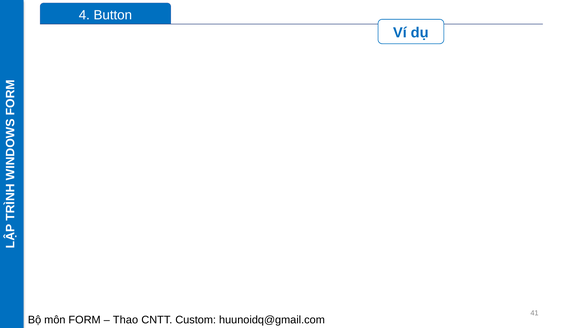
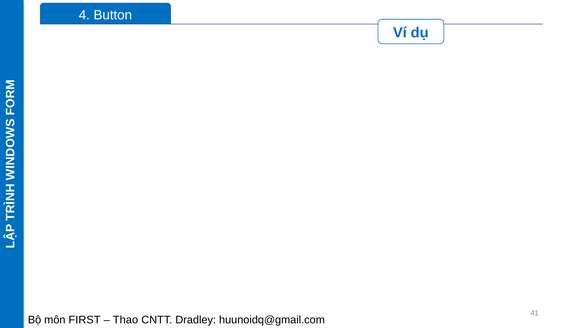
FORM: FORM -> FIRST
Custom: Custom -> Dradley
